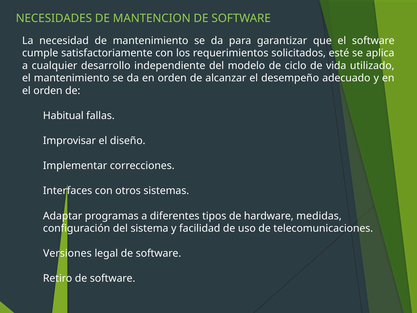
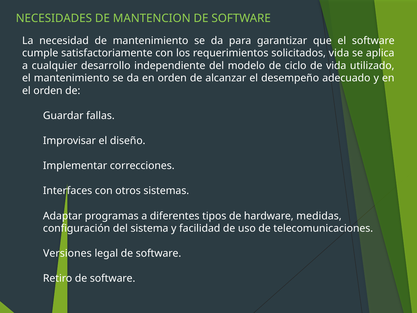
solicitados esté: esté -> vida
Habitual: Habitual -> Guardar
